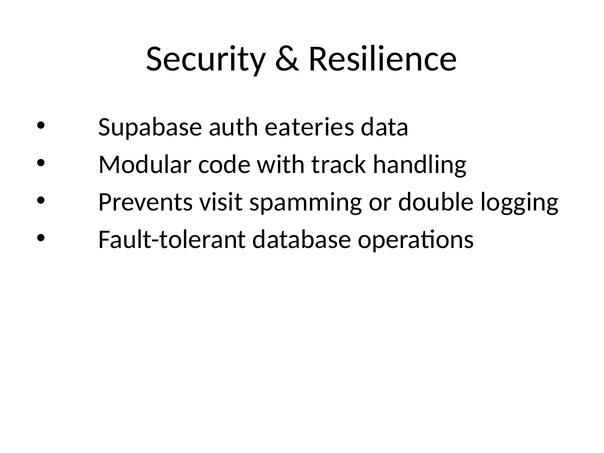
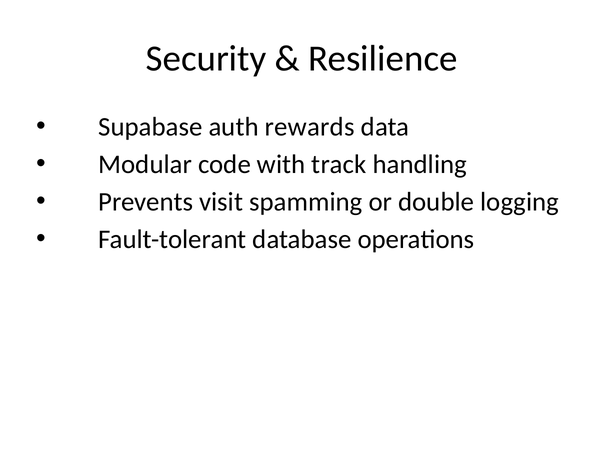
eateries: eateries -> rewards
